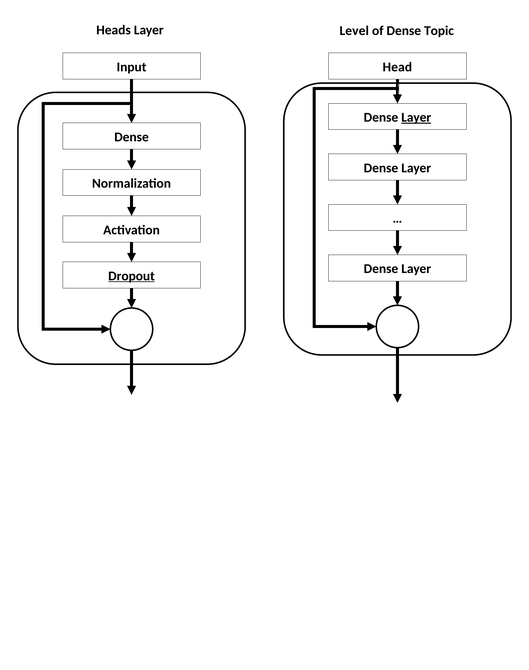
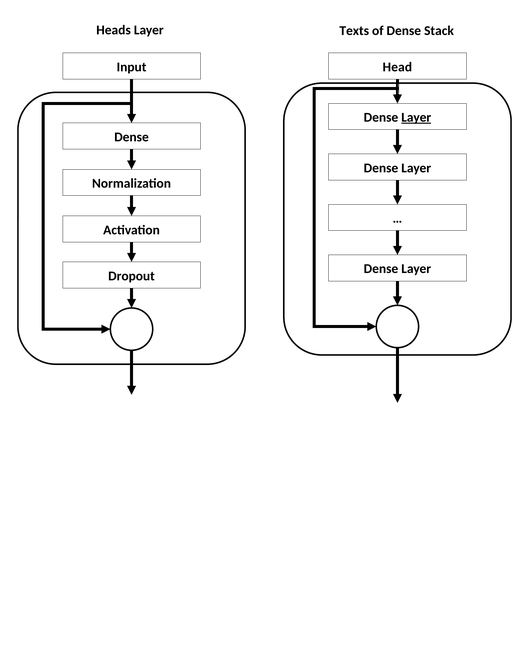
Level: Level -> Texts
Topic: Topic -> Stack
Dropout underline: present -> none
